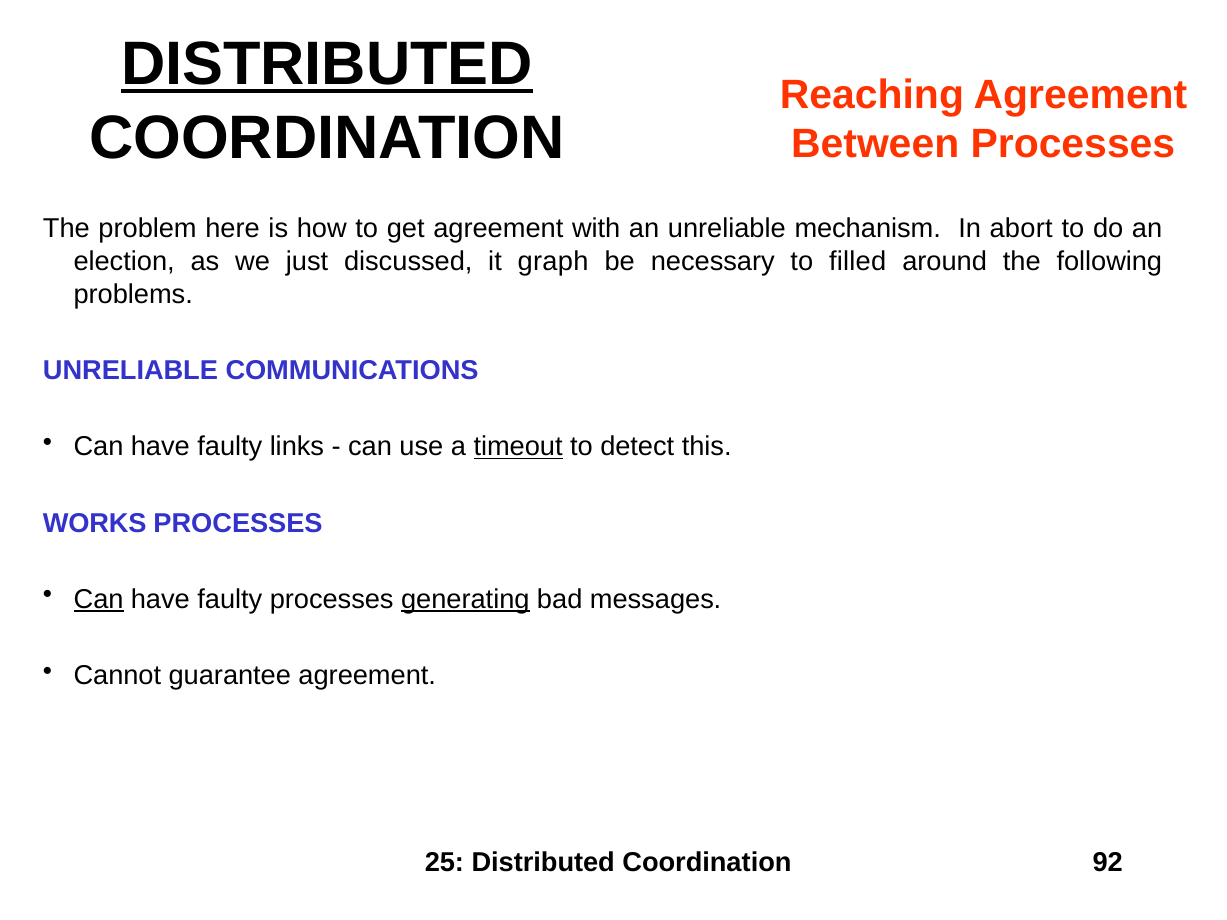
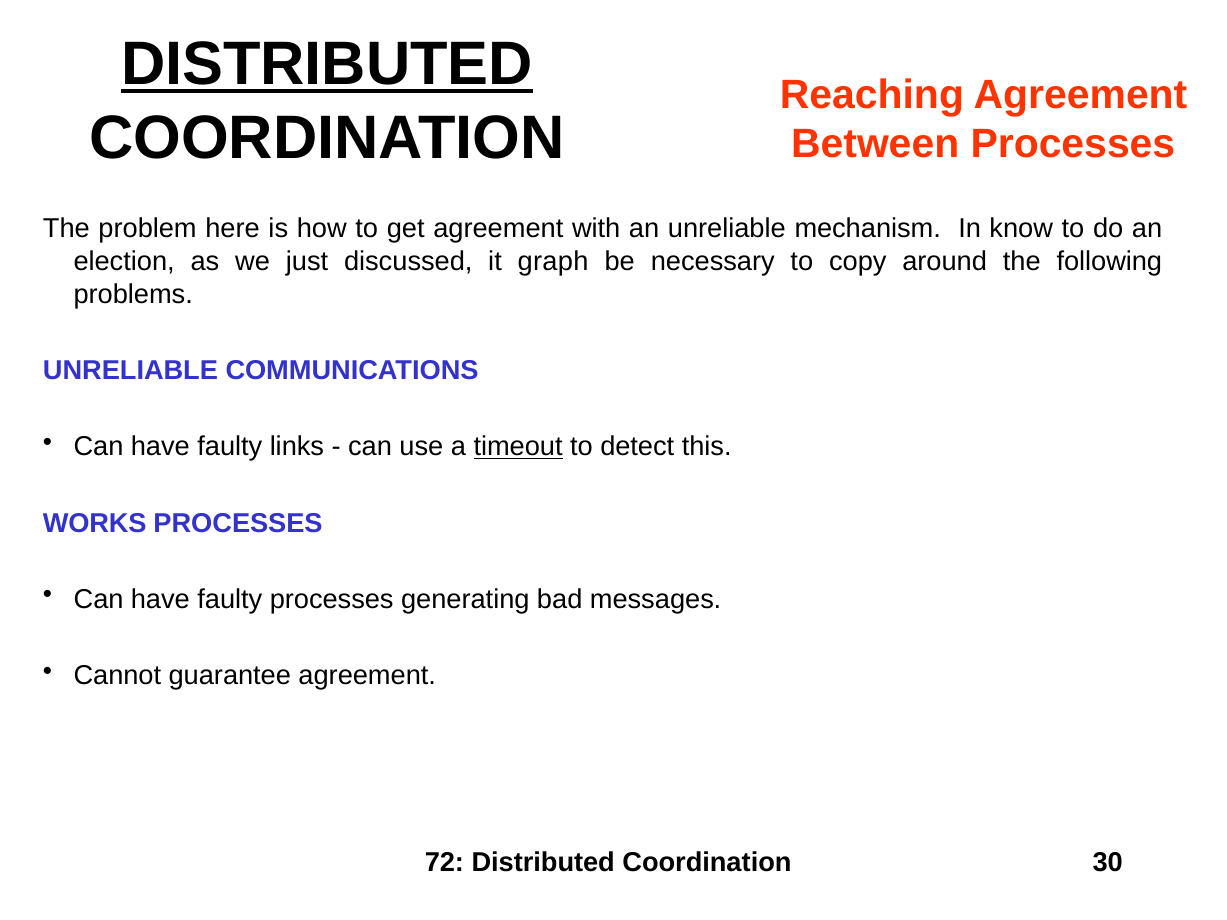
abort: abort -> know
filled: filled -> copy
Can at (99, 600) underline: present -> none
generating underline: present -> none
25: 25 -> 72
92: 92 -> 30
